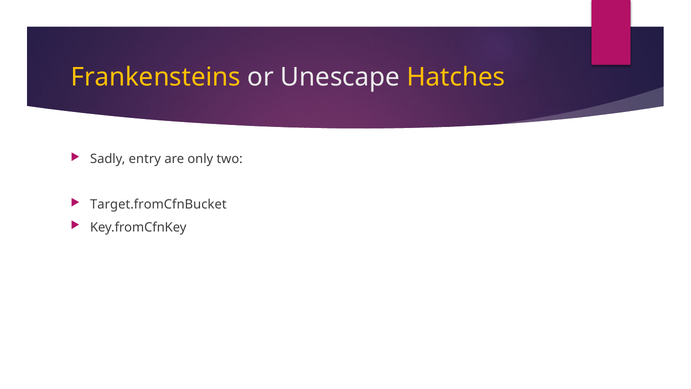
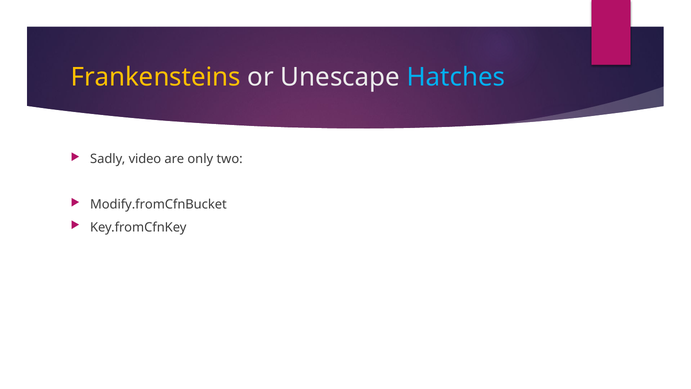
Hatches colour: yellow -> light blue
entry: entry -> video
Target.fromCfnBucket: Target.fromCfnBucket -> Modify.fromCfnBucket
